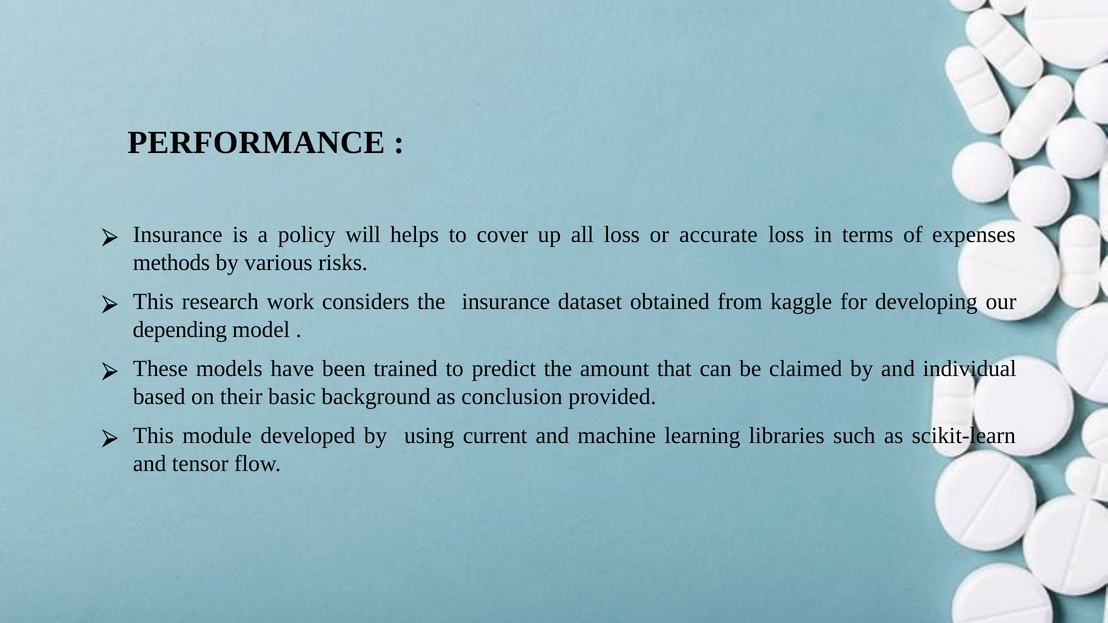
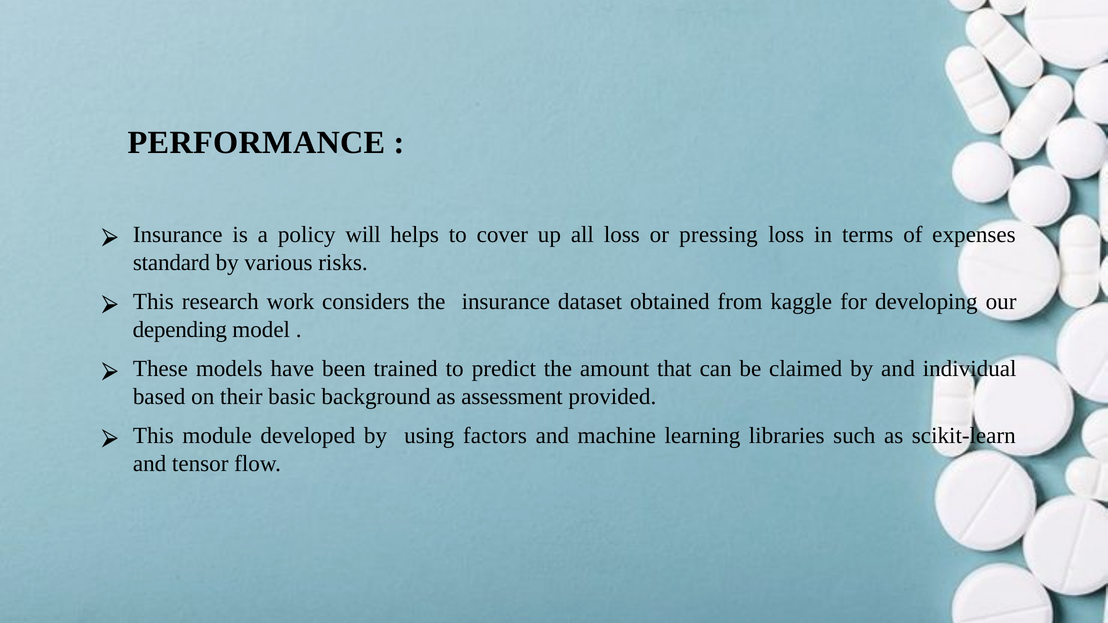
accurate: accurate -> pressing
methods: methods -> standard
conclusion: conclusion -> assessment
current: current -> factors
